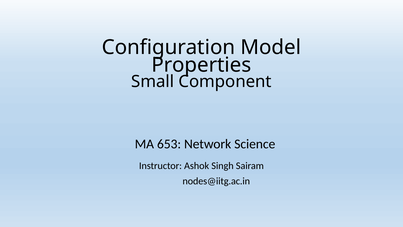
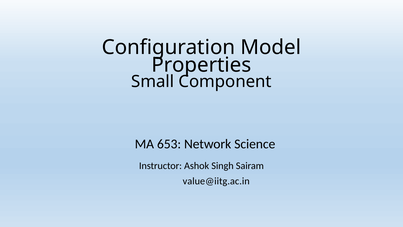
nodes@iitg.ac.in: nodes@iitg.ac.in -> value@iitg.ac.in
